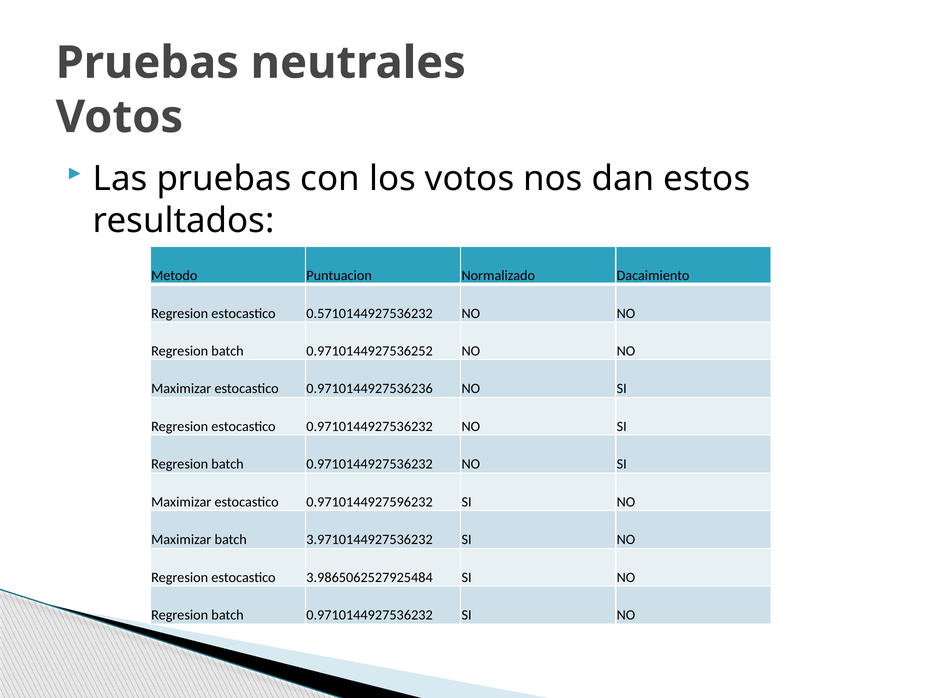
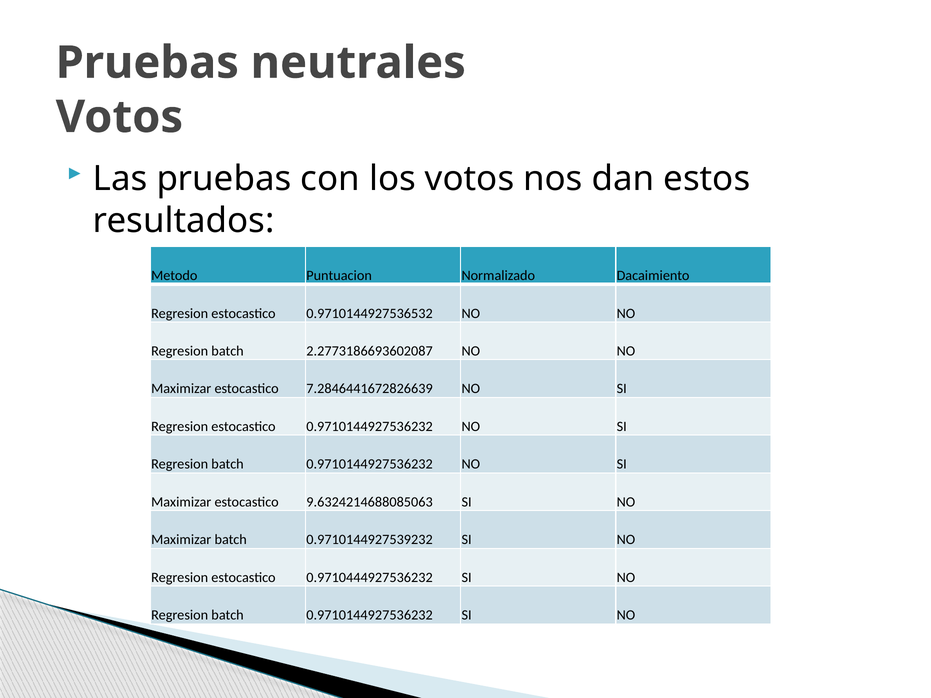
0.5710144927536232: 0.5710144927536232 -> 0.9710144927536532
0.9710144927536252: 0.9710144927536252 -> 2.2773186693602087
0.9710144927536236: 0.9710144927536236 -> 7.2846441672826639
0.9710144927596232: 0.9710144927596232 -> 9.6324214688085063
3.9710144927536232: 3.9710144927536232 -> 0.9710144927539232
3.9865062527925484: 3.9865062527925484 -> 0.9710444927536232
